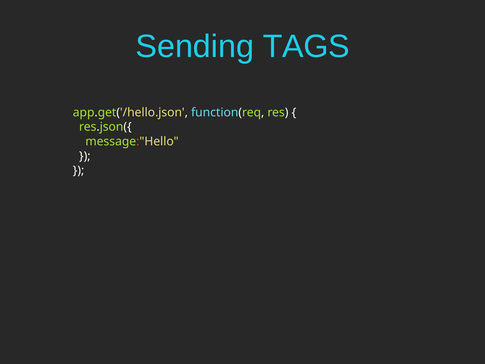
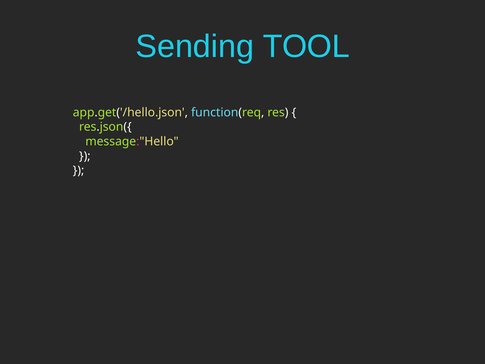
TAGS: TAGS -> TOOL
